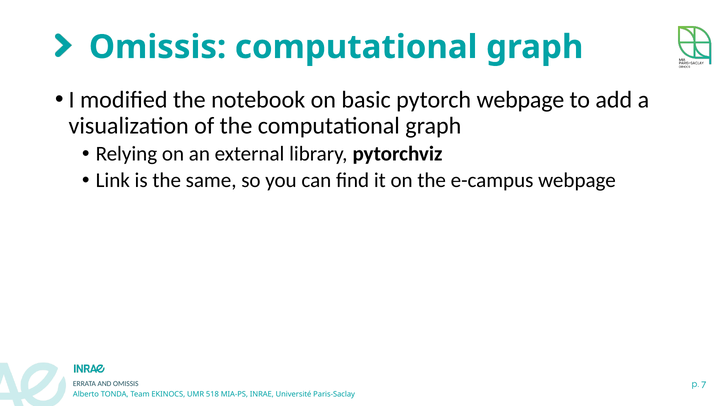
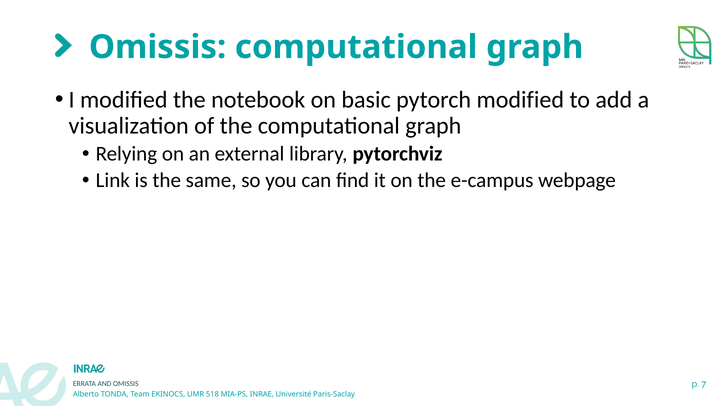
pytorch webpage: webpage -> modified
